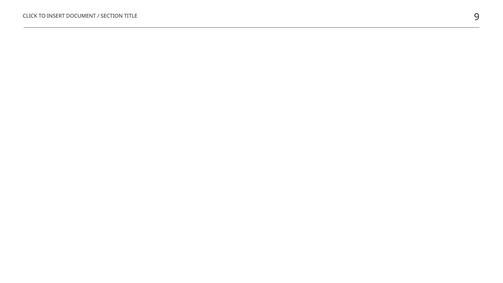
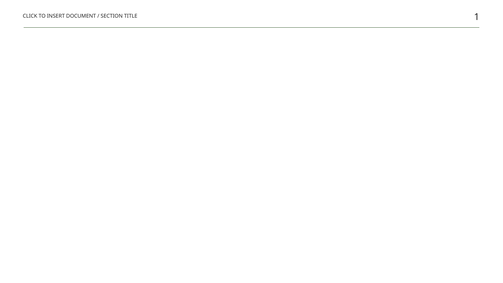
9: 9 -> 1
